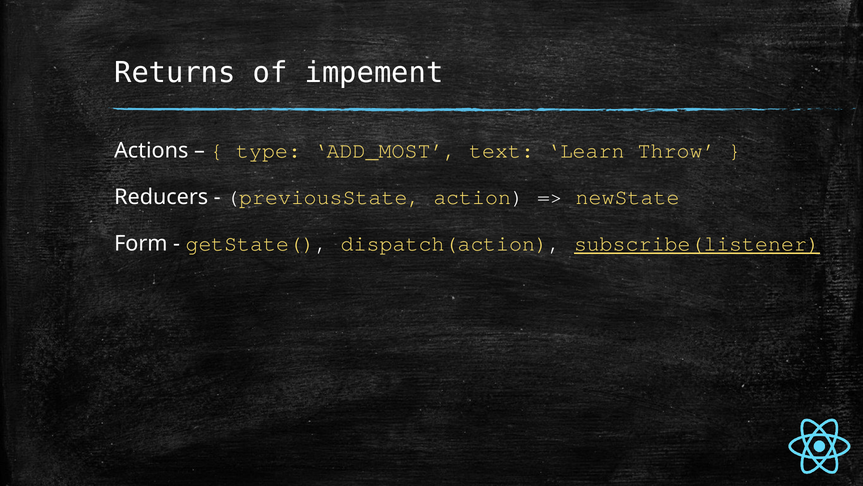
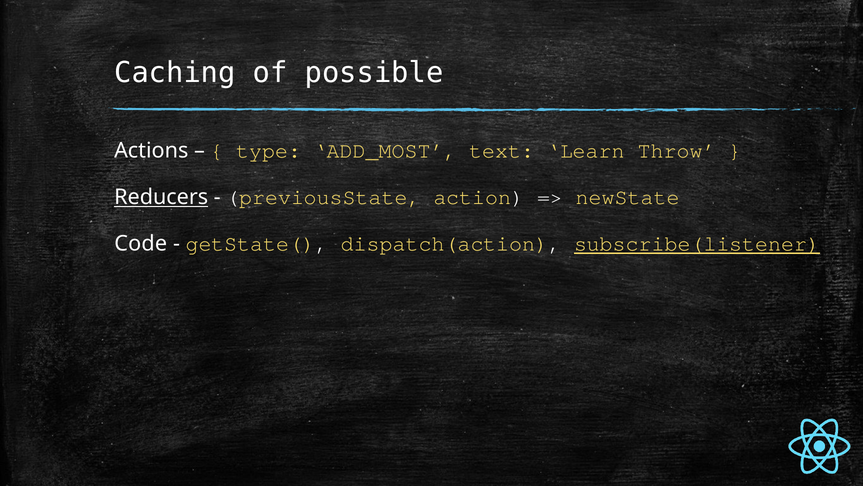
Returns: Returns -> Caching
impement: impement -> possible
Reducers underline: none -> present
Form: Form -> Code
